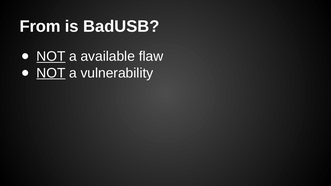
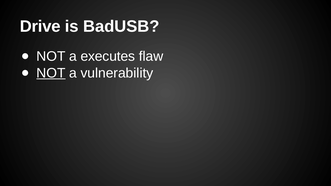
From: From -> Drive
NOT at (51, 57) underline: present -> none
available: available -> executes
